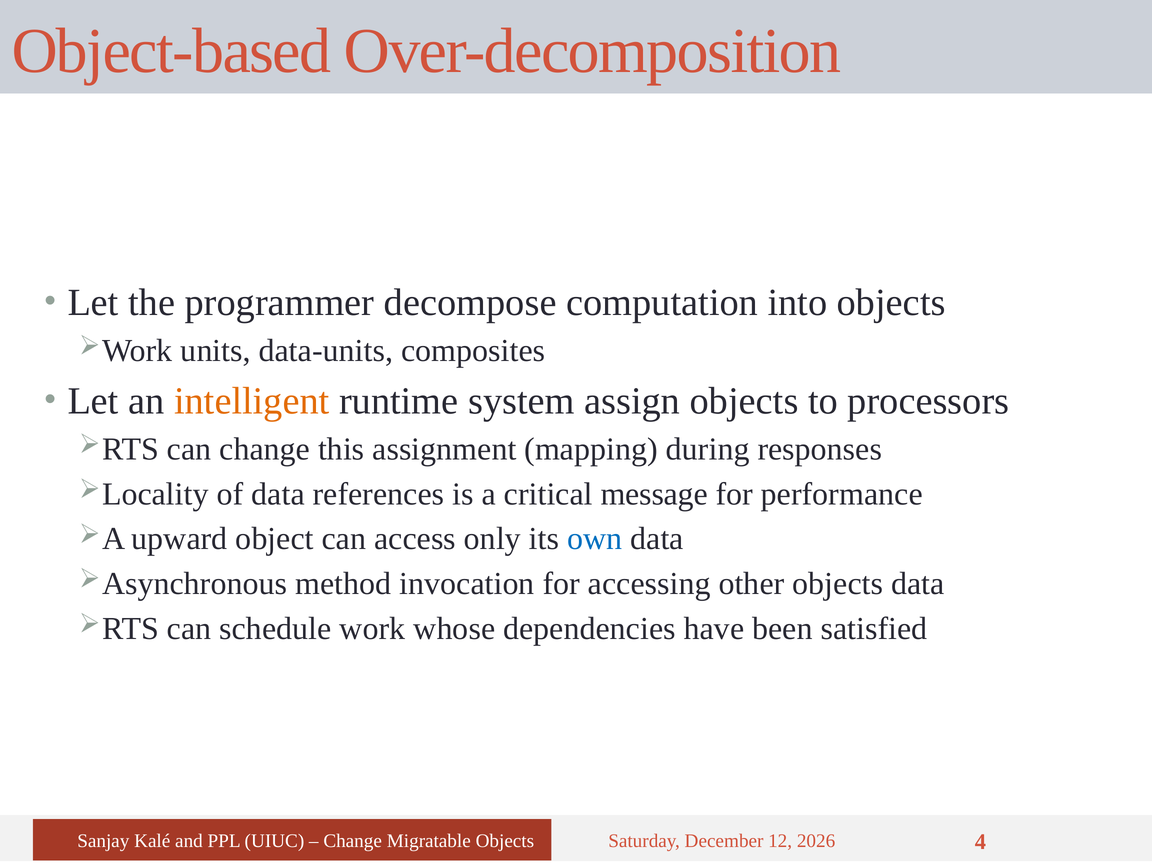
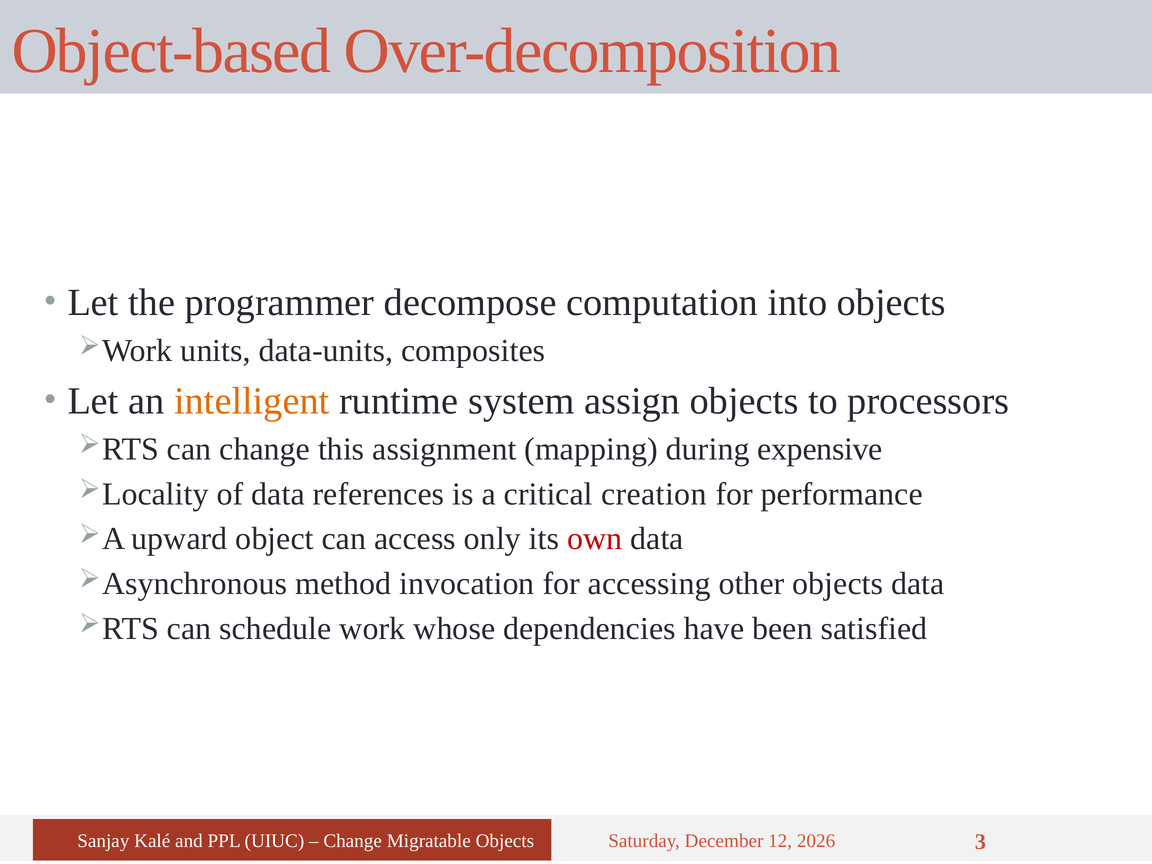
responses: responses -> expensive
message: message -> creation
own colour: blue -> red
4: 4 -> 3
